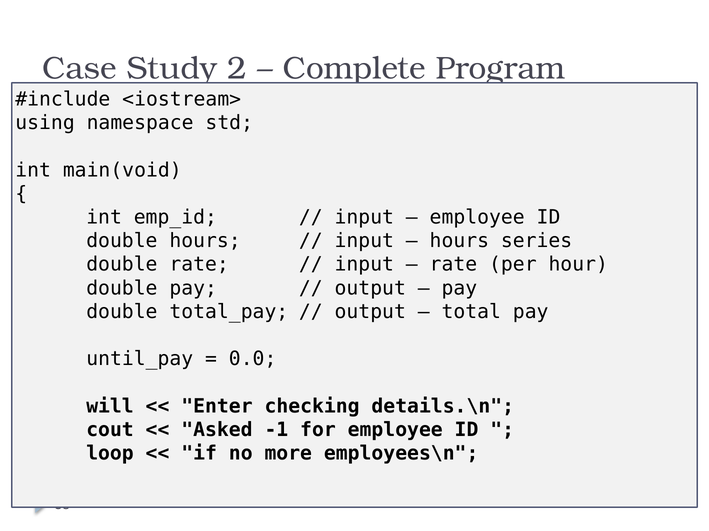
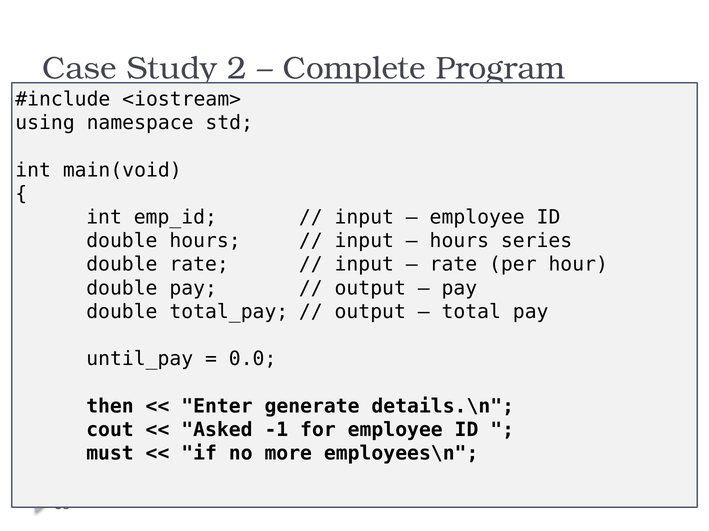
will: will -> then
checking: checking -> generate
loop: loop -> must
